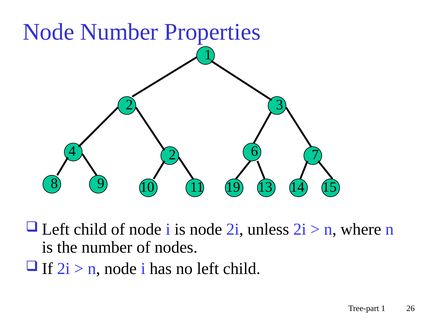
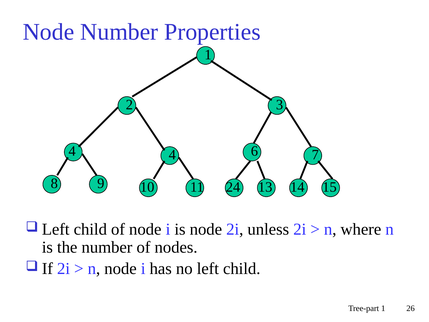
4 2: 2 -> 4
19: 19 -> 24
